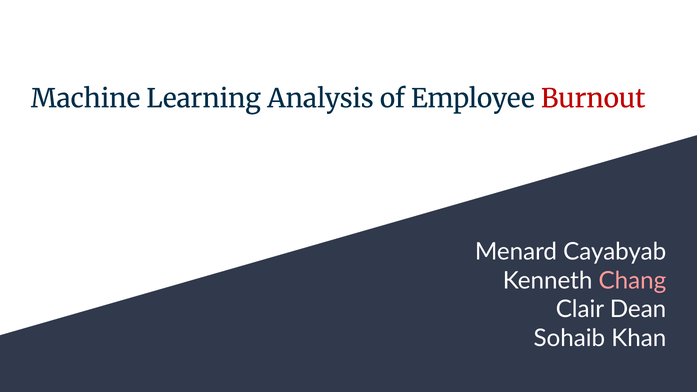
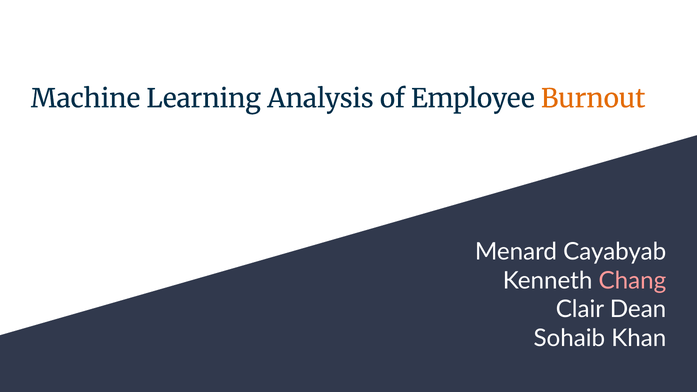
Burnout colour: red -> orange
